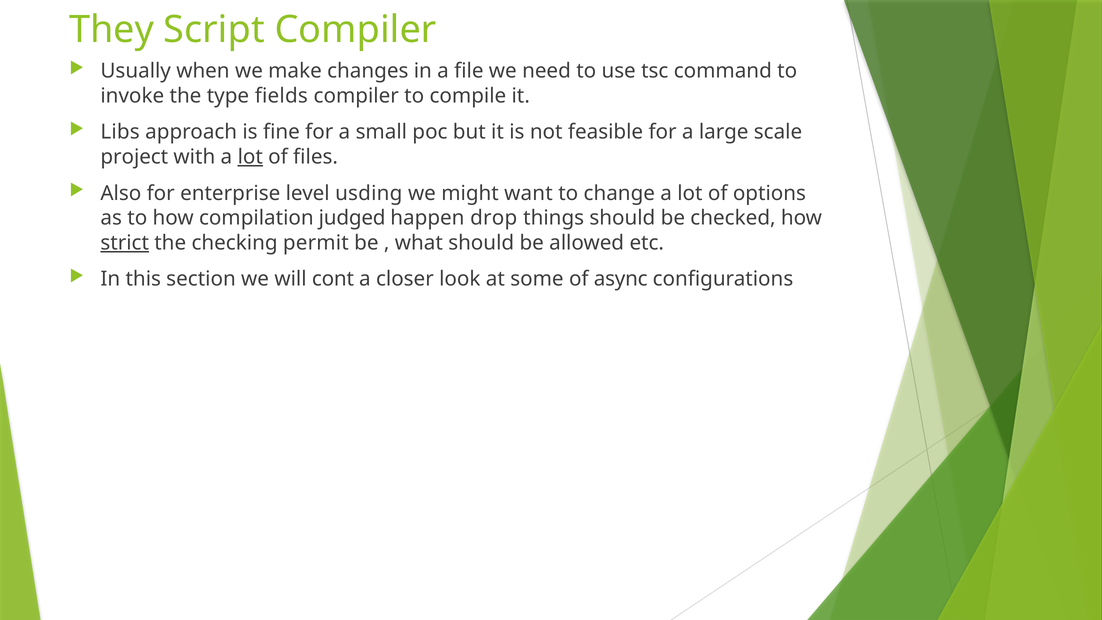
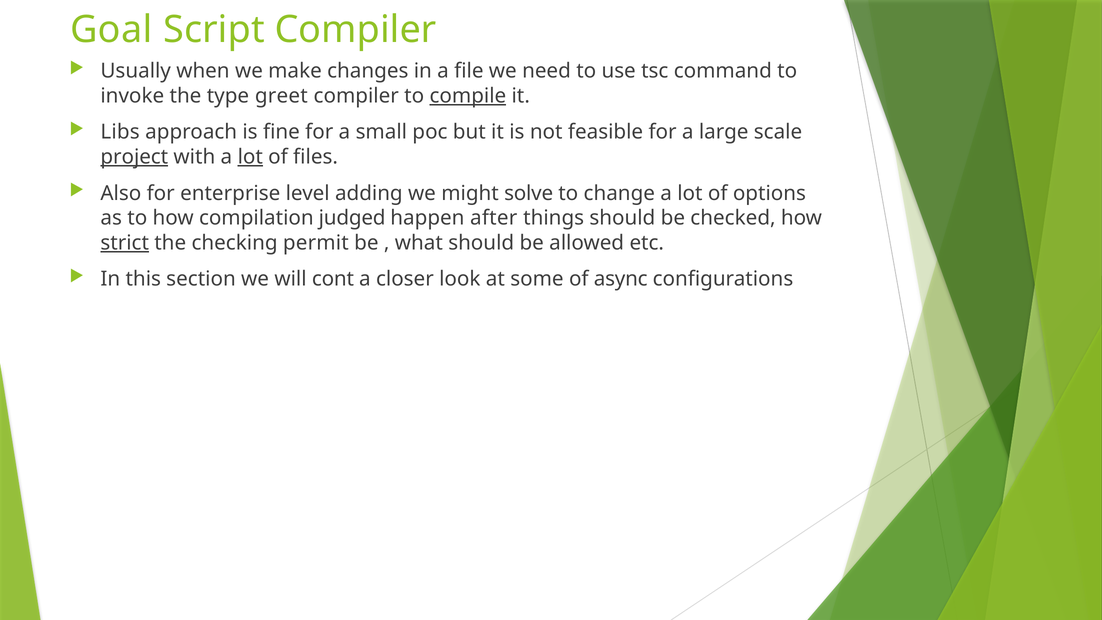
They: They -> Goal
fields: fields -> greet
compile underline: none -> present
project underline: none -> present
usding: usding -> adding
want: want -> solve
drop: drop -> after
